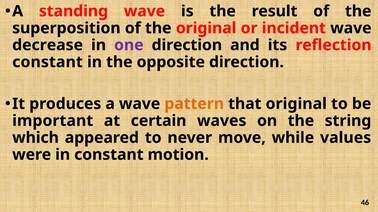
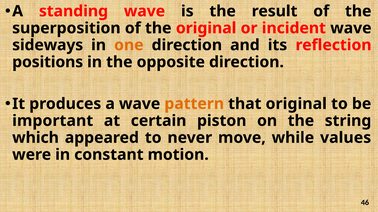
decrease: decrease -> sideways
one colour: purple -> orange
constant at (48, 62): constant -> positions
waves: waves -> piston
